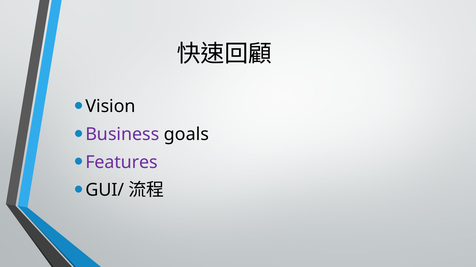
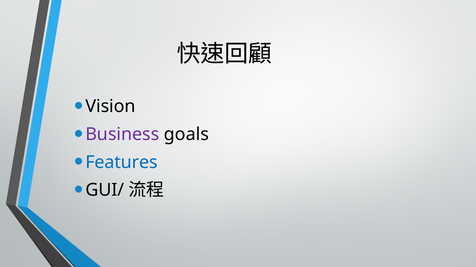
Features colour: purple -> blue
